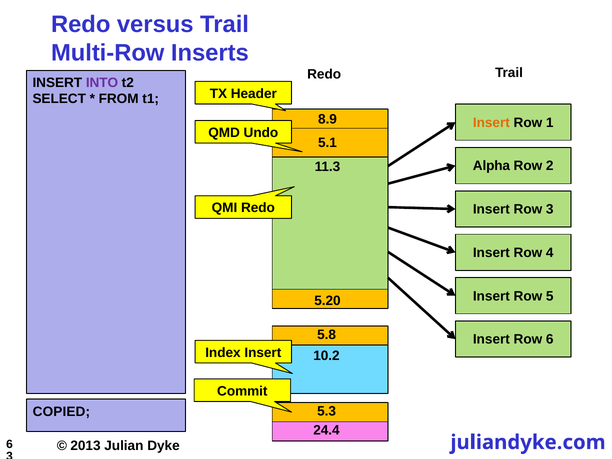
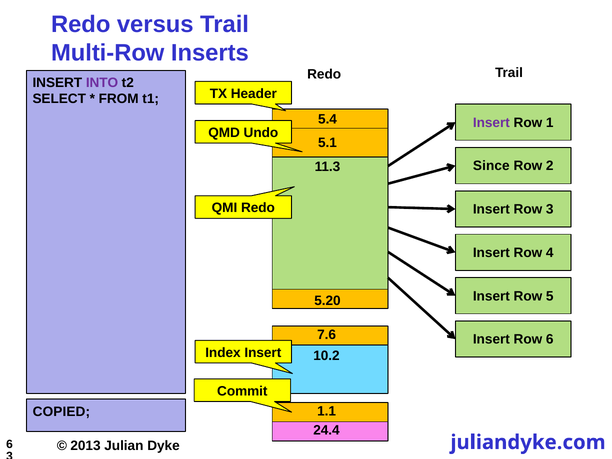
8.9: 8.9 -> 5.4
Insert at (491, 123) colour: orange -> purple
Alpha: Alpha -> Since
5.8: 5.8 -> 7.6
5.3: 5.3 -> 1.1
